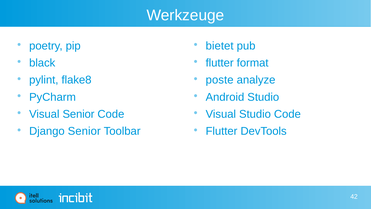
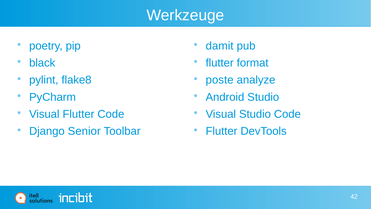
bietet: bietet -> damit
Visual Senior: Senior -> Flutter
